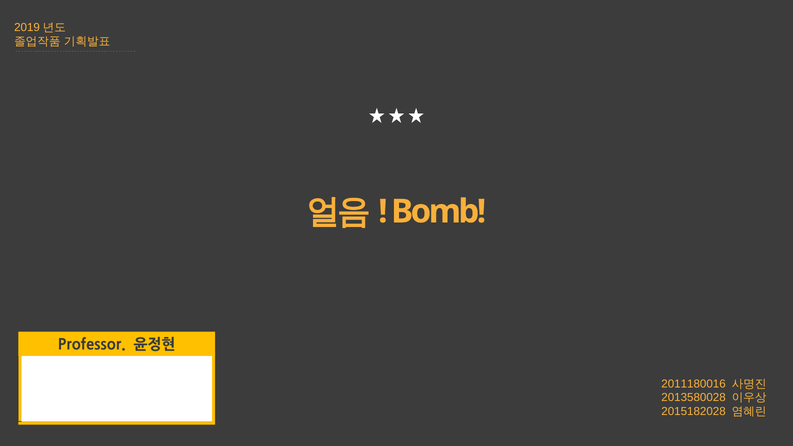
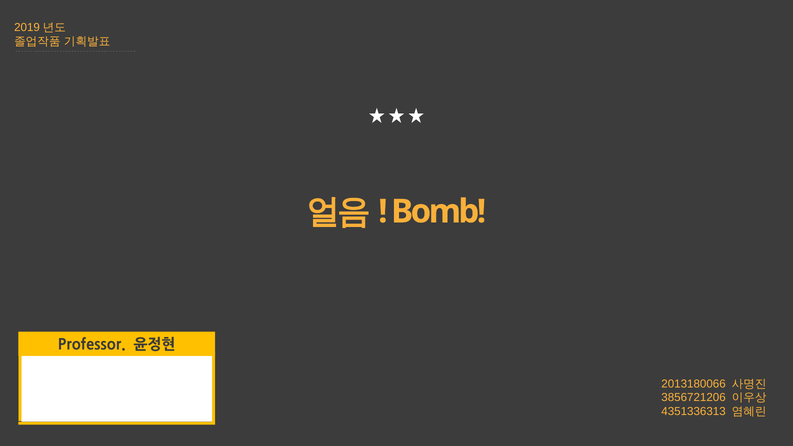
2011180016: 2011180016 -> 2013180066
2013580028: 2013580028 -> 3856721206
2015182028: 2015182028 -> 4351336313
